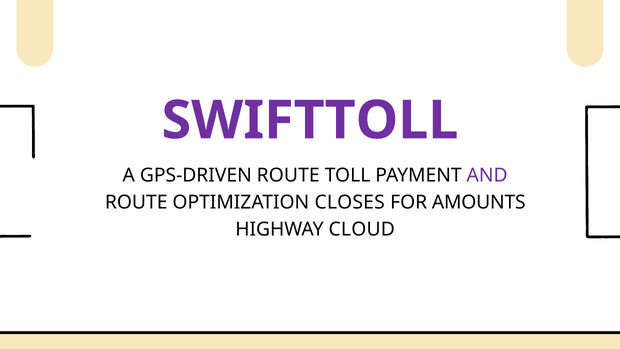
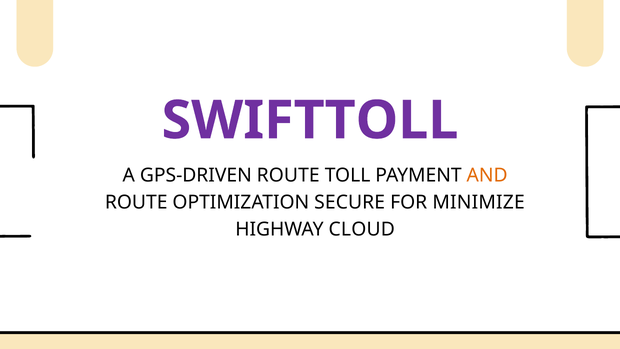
AND colour: purple -> orange
CLOSES: CLOSES -> SECURE
AMOUNTS: AMOUNTS -> MINIMIZE
